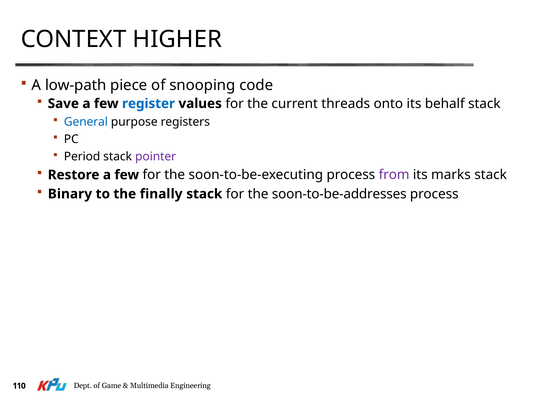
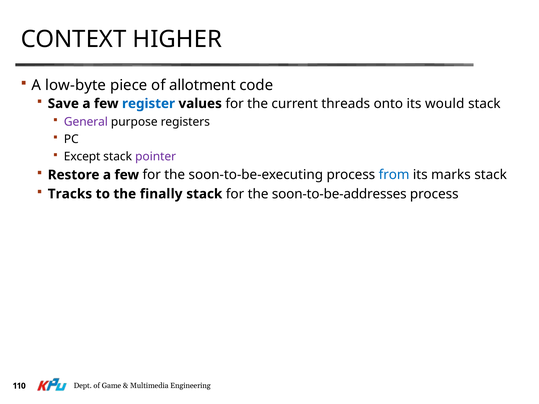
low-path: low-path -> low-byte
snooping: snooping -> allotment
behalf: behalf -> would
General colour: blue -> purple
Period: Period -> Except
from colour: purple -> blue
Binary: Binary -> Tracks
